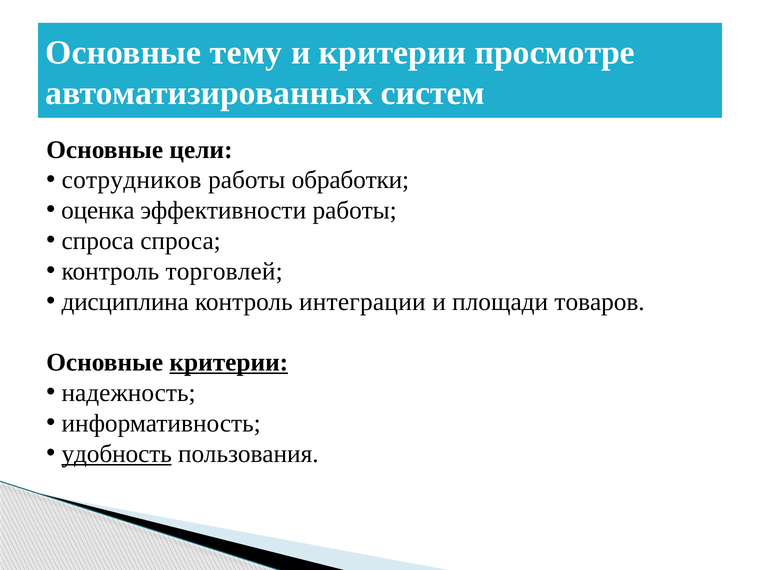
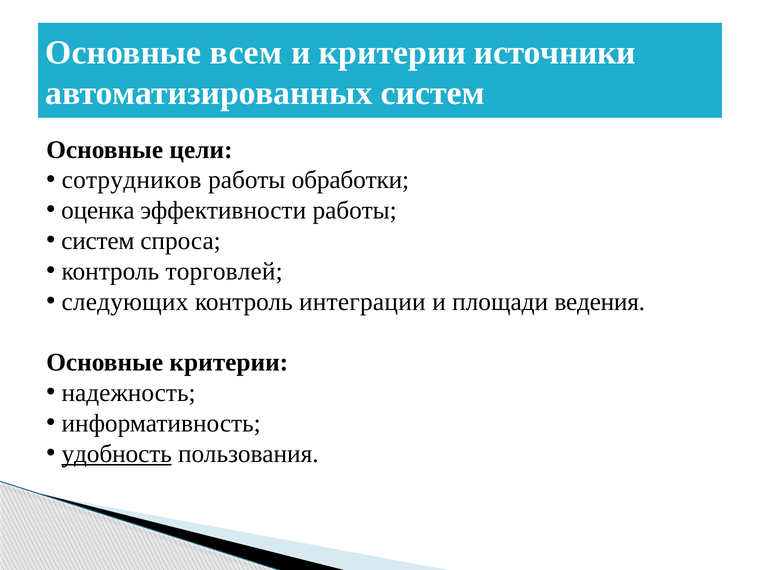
тему: тему -> всем
просмотре: просмотре -> источники
спроса at (98, 241): спроса -> систем
дисциплина: дисциплина -> следующих
товаров: товаров -> ведения
критерии at (229, 362) underline: present -> none
